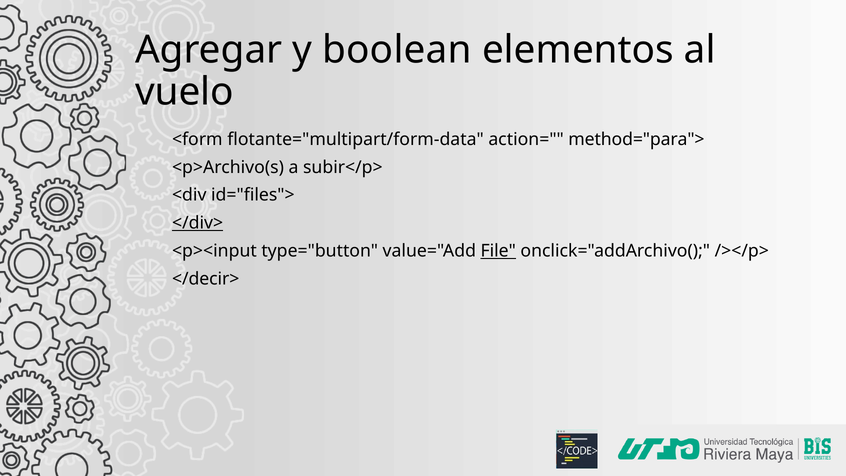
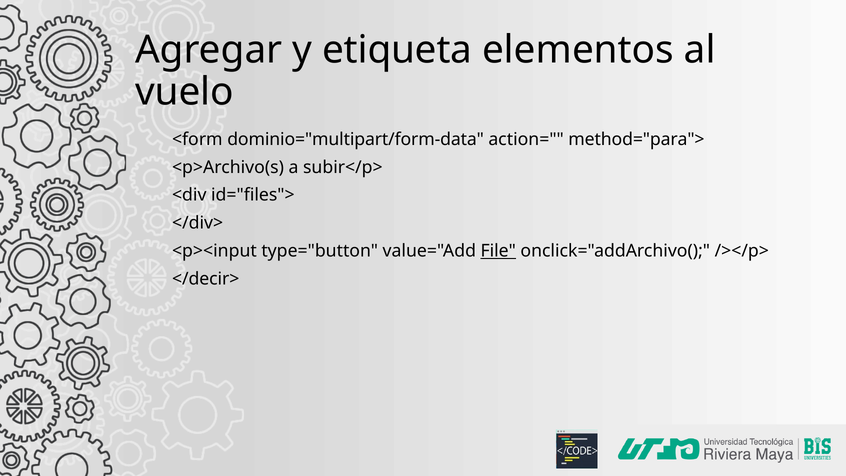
boolean: boolean -> etiqueta
flotante="multipart/form-data: flotante="multipart/form-data -> dominio="multipart/form-data
</div> underline: present -> none
